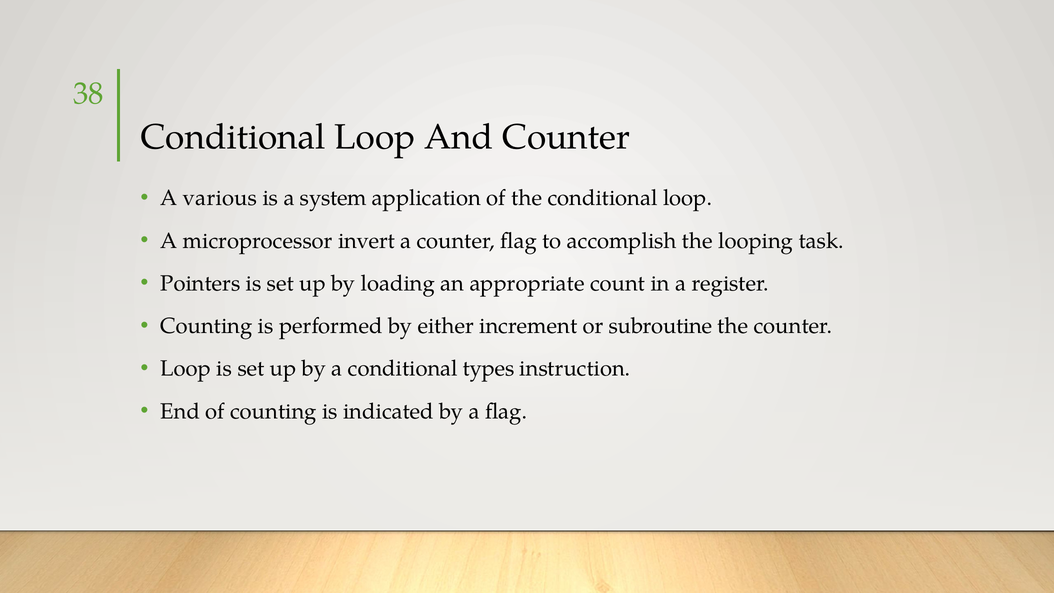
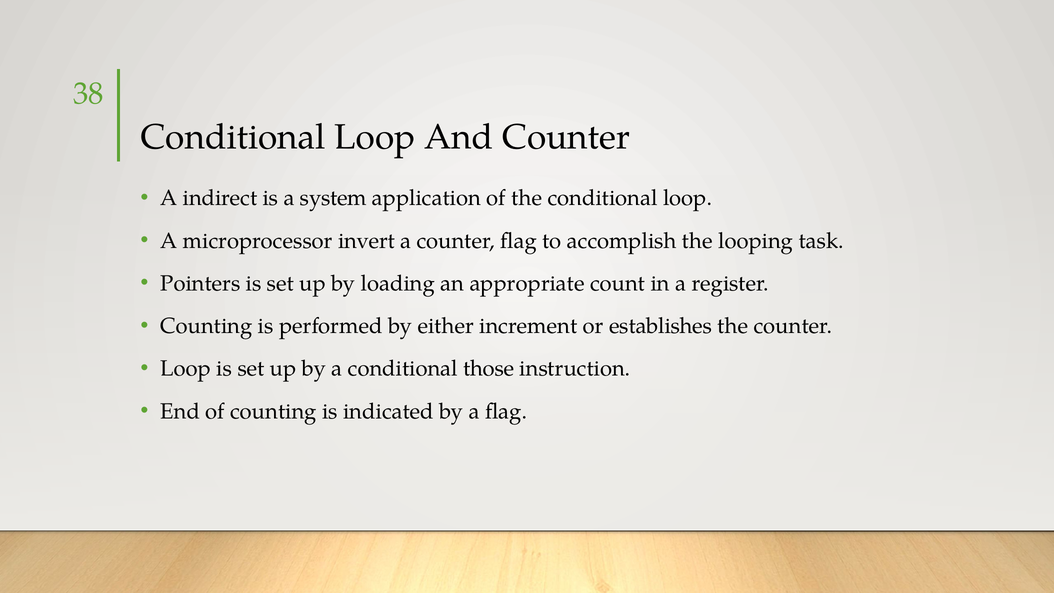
various: various -> indirect
subroutine: subroutine -> establishes
types: types -> those
